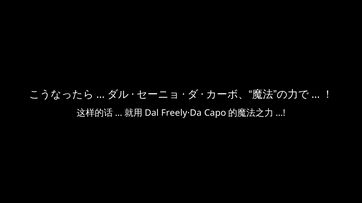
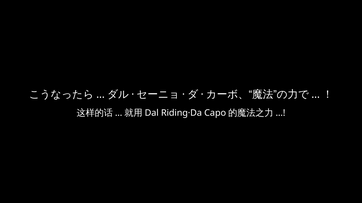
Freely·Da: Freely·Da -> Riding·Da
